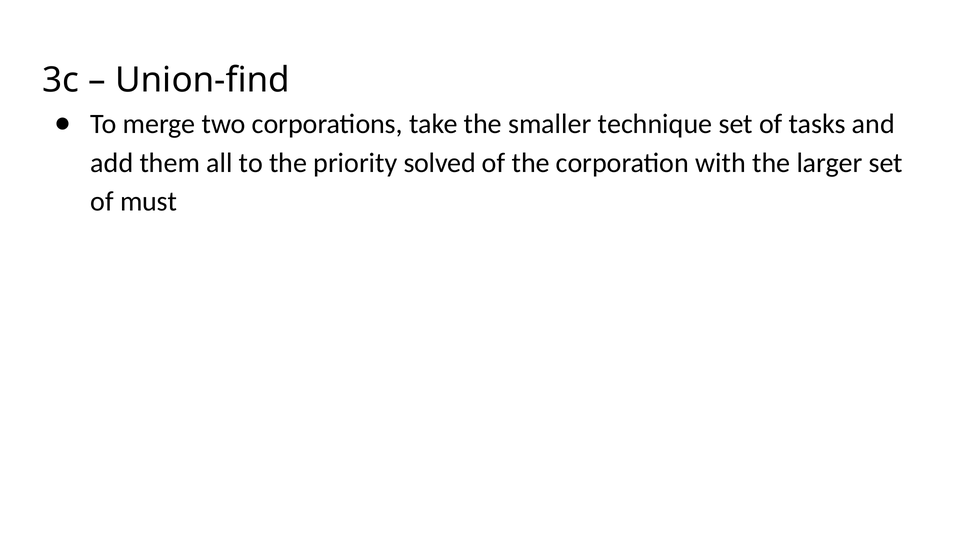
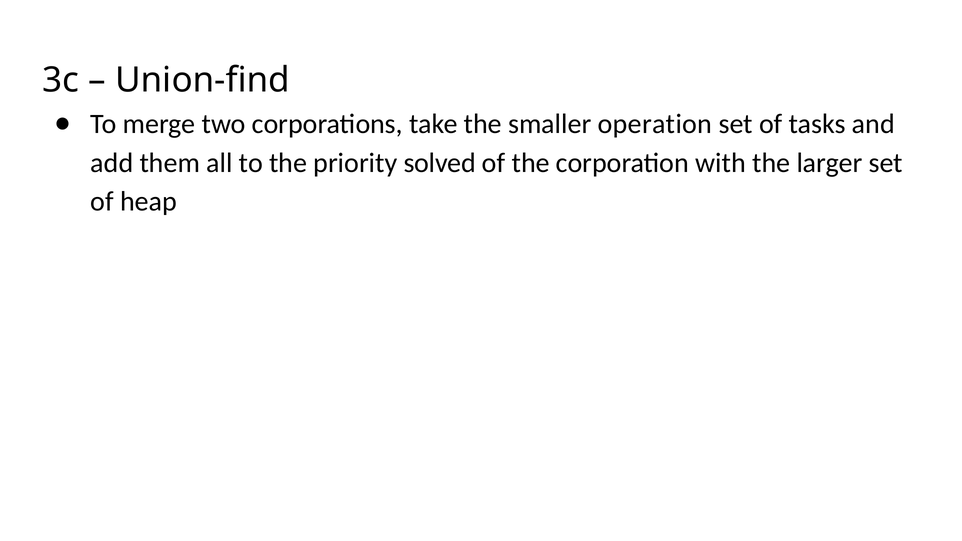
technique: technique -> operation
must: must -> heap
